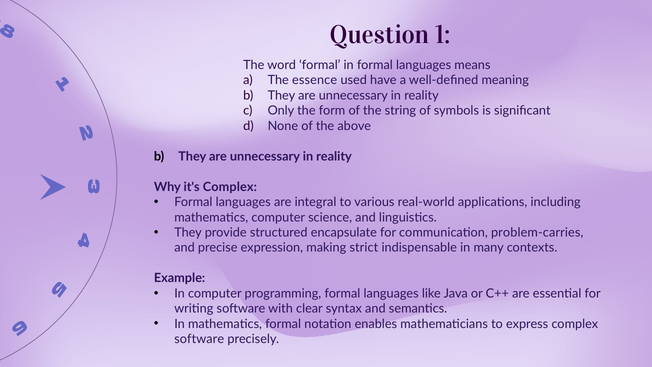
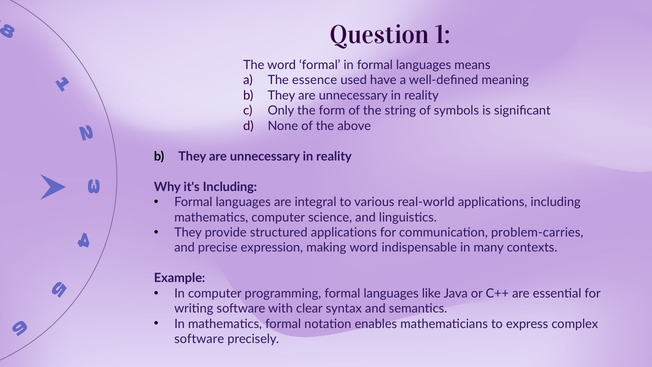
it's Complex: Complex -> Including
structured encapsulate: encapsulate -> applications
making strict: strict -> word
